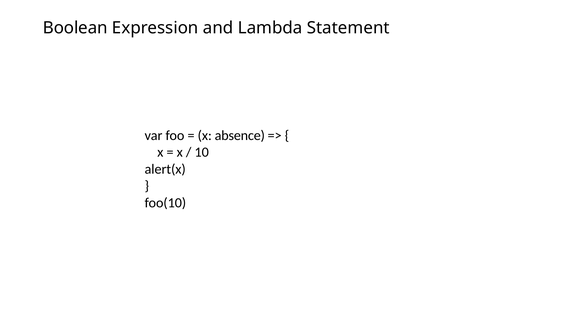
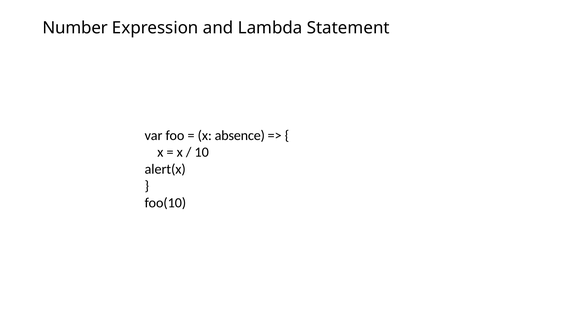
Boolean: Boolean -> Number
